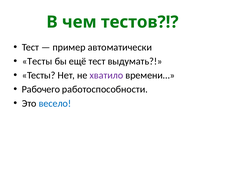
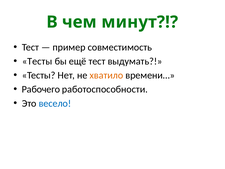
тестов: тестов -> минут
автоматически: автоматически -> совместимость
хватило colour: purple -> orange
